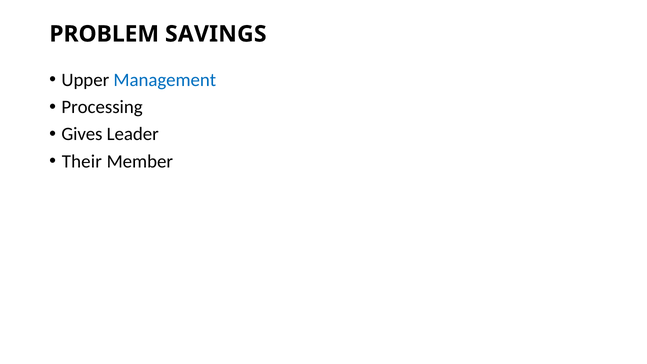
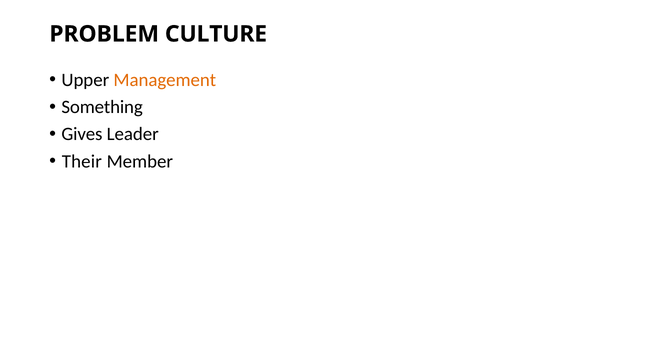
SAVINGS: SAVINGS -> CULTURE
Management colour: blue -> orange
Processing: Processing -> Something
